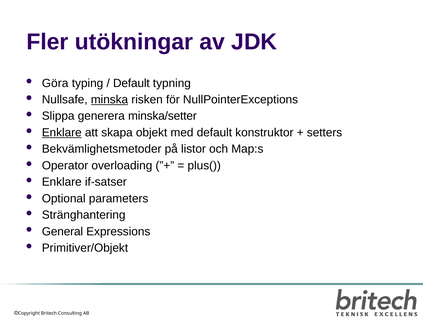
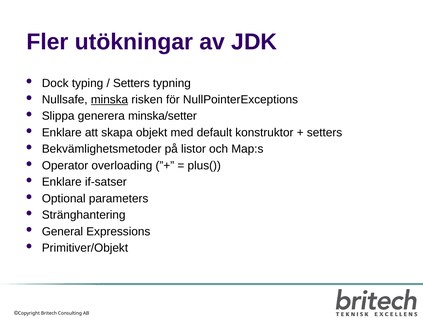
Göra: Göra -> Dock
Default at (131, 83): Default -> Setters
Enklare at (62, 132) underline: present -> none
